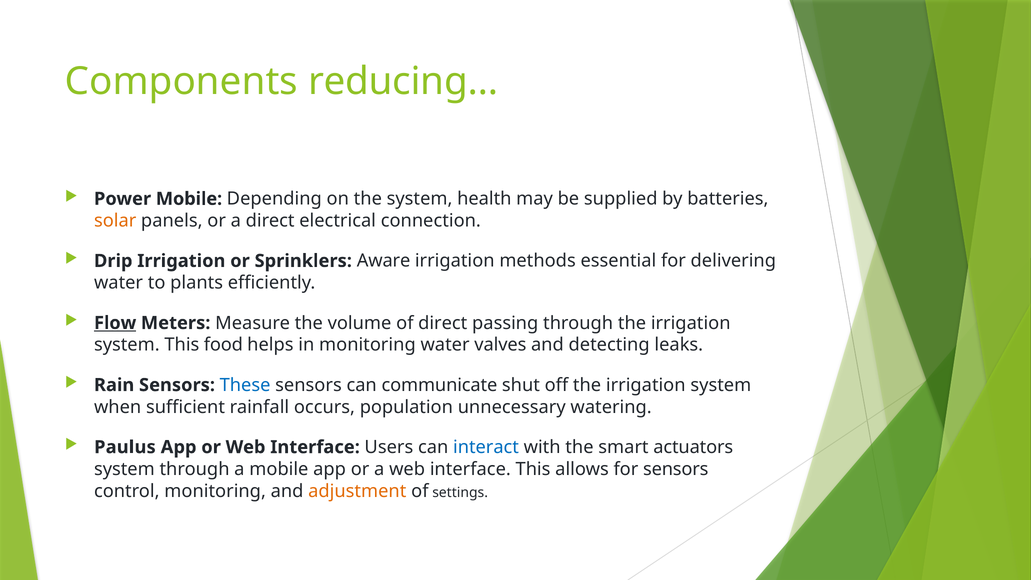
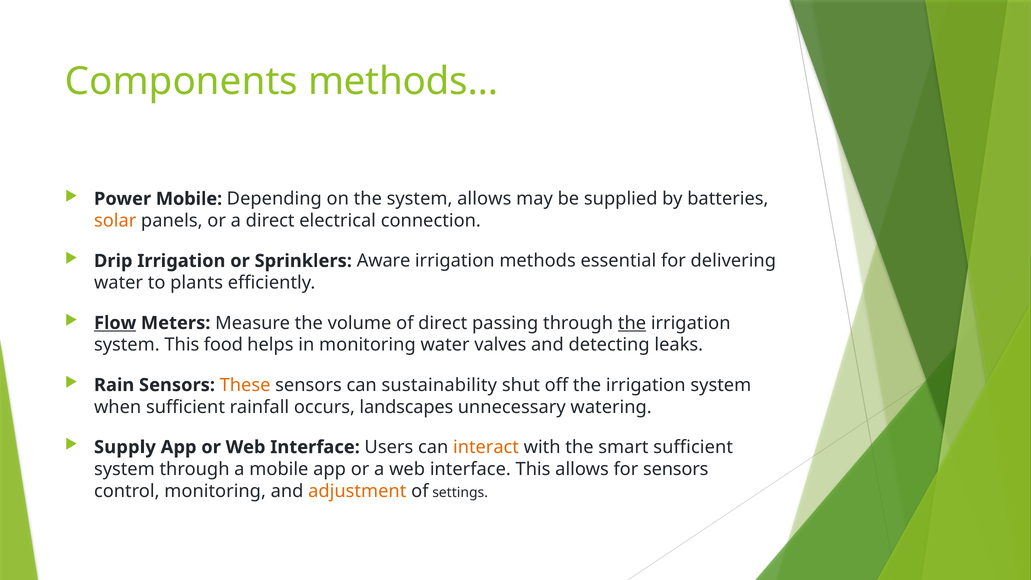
reducing…: reducing… -> methods…
system health: health -> allows
the at (632, 323) underline: none -> present
These colour: blue -> orange
communicate: communicate -> sustainability
population: population -> landscapes
Paulus: Paulus -> Supply
interact colour: blue -> orange
smart actuators: actuators -> sufficient
